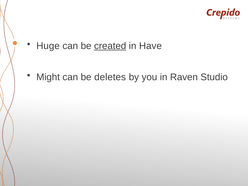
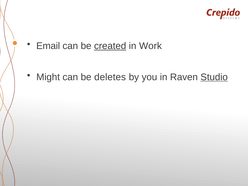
Huge: Huge -> Email
Have: Have -> Work
Studio underline: none -> present
